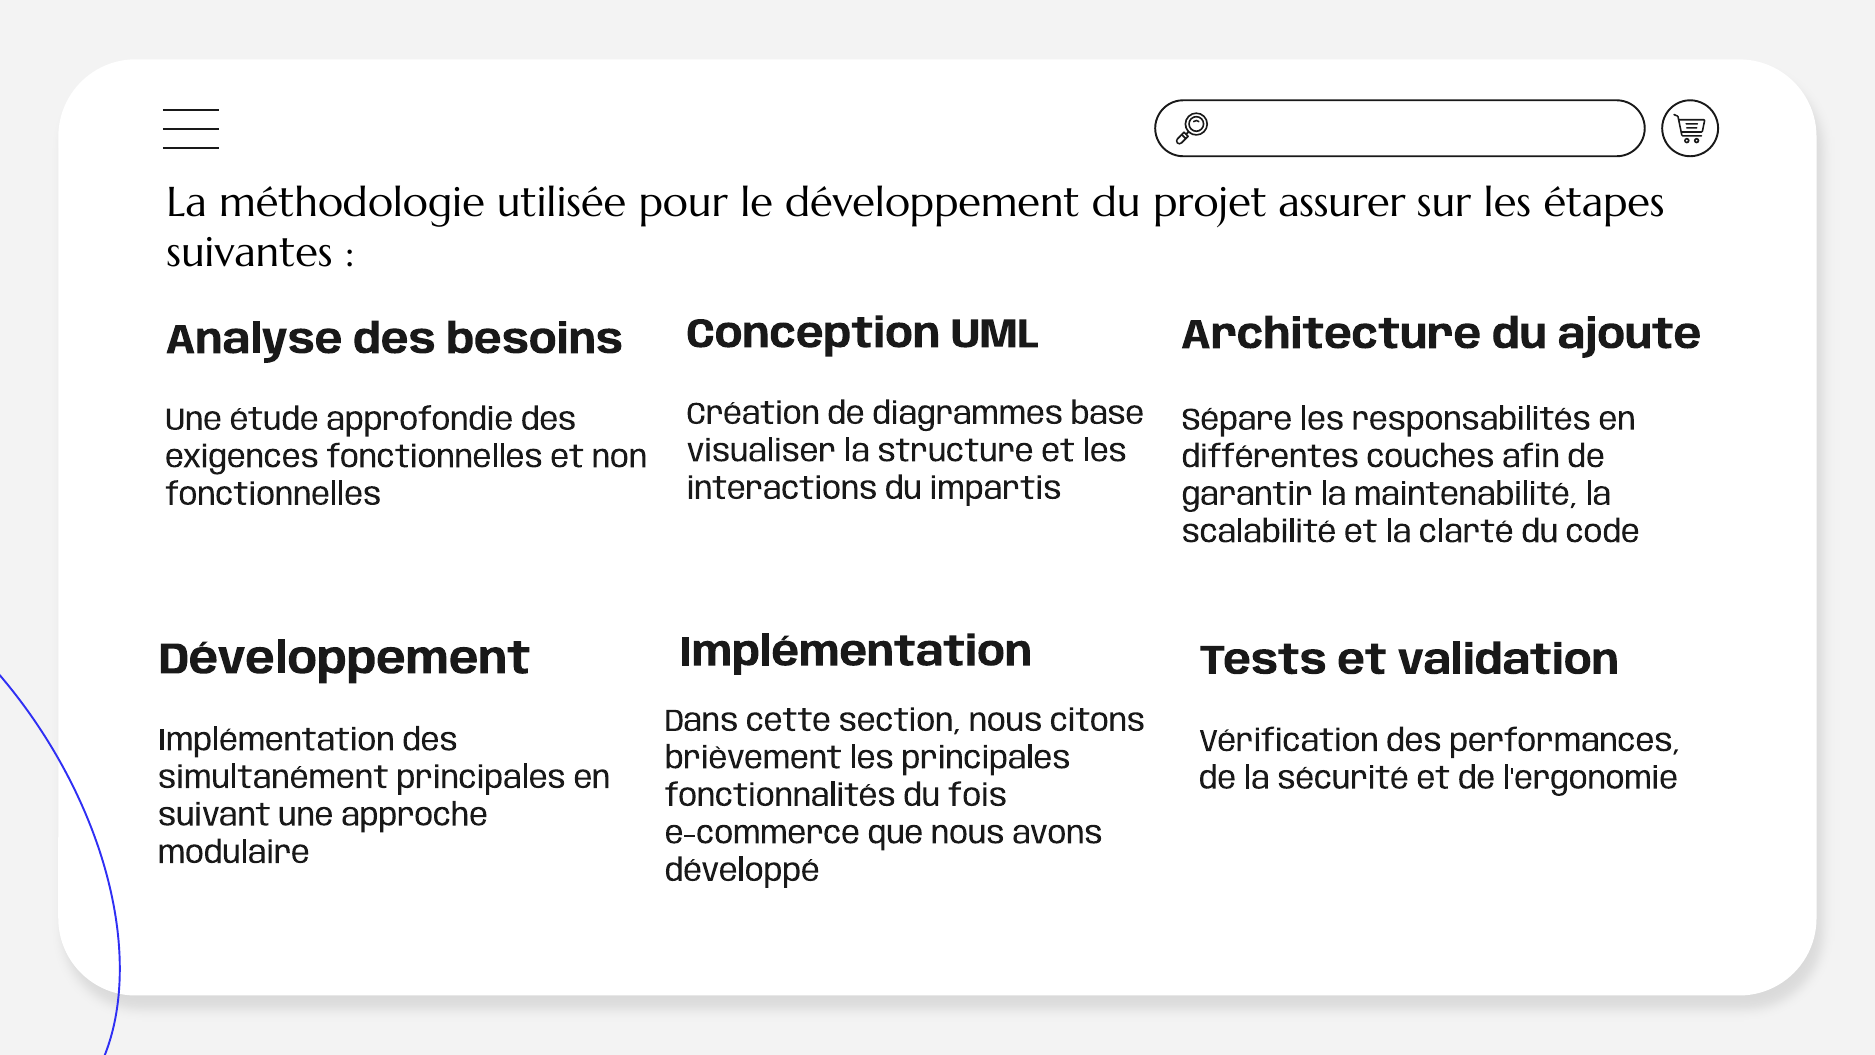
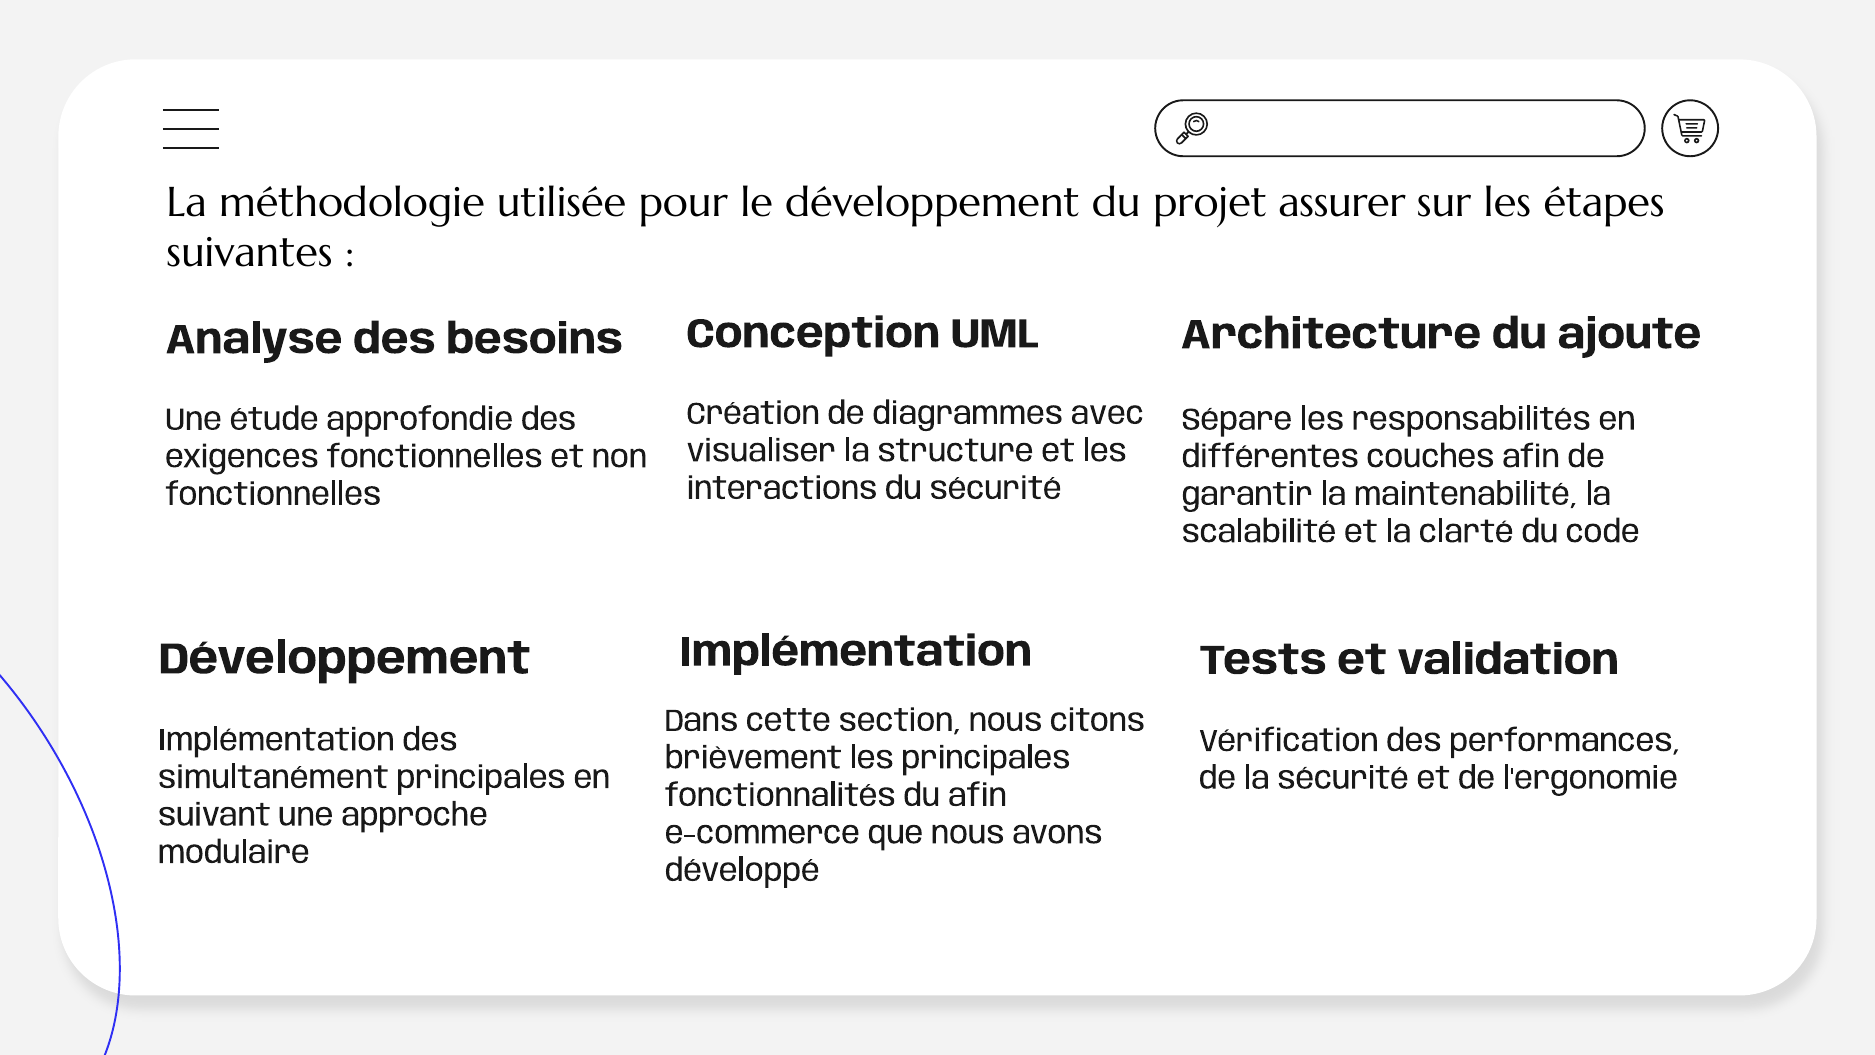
base: base -> avec
du impartis: impartis -> sécurité
du fois: fois -> afin
